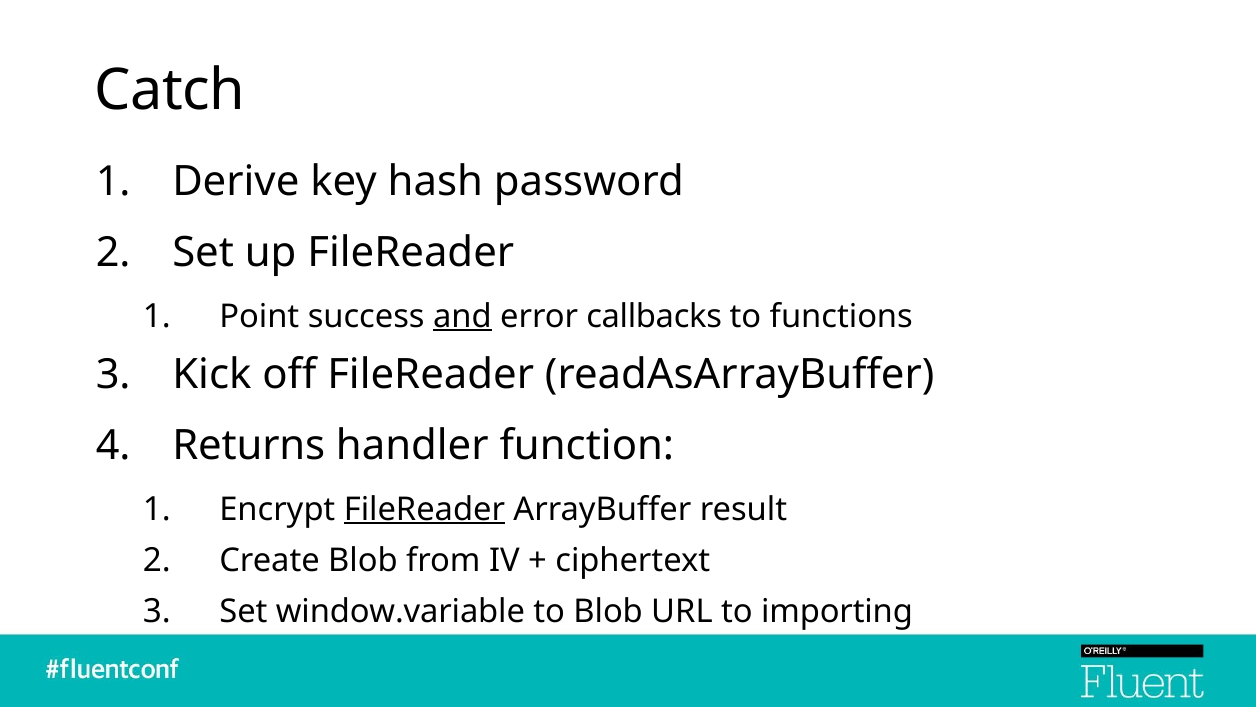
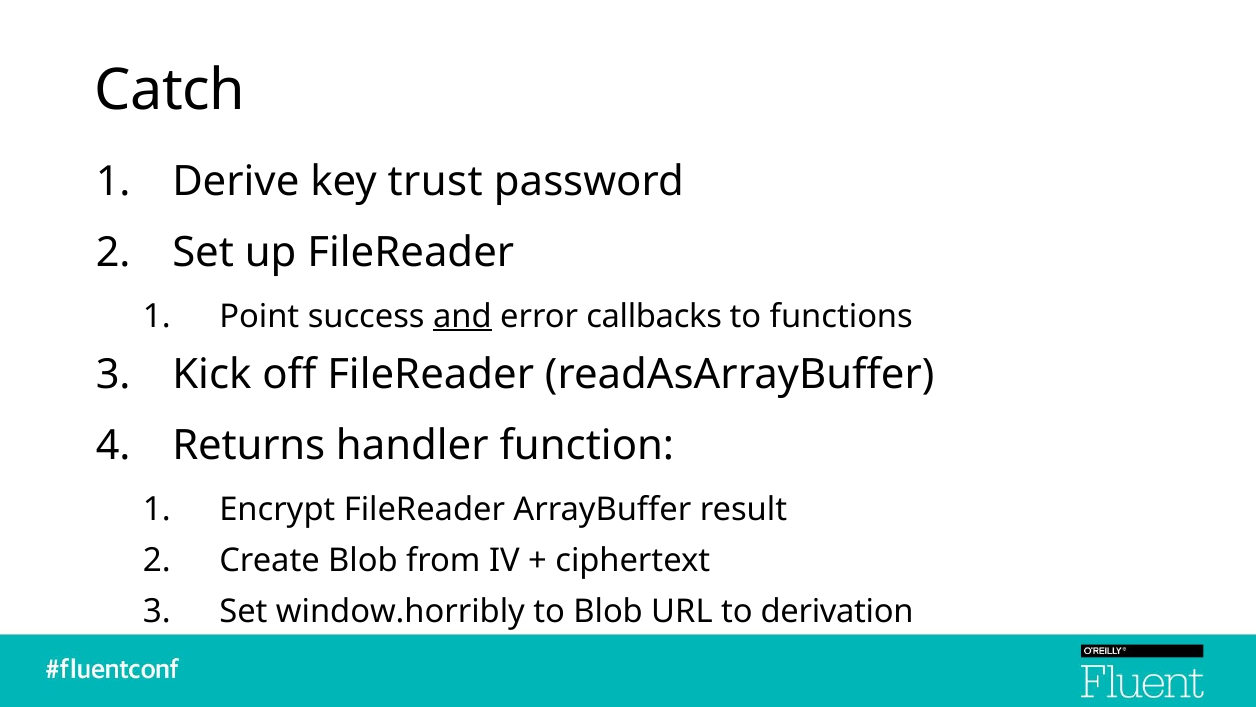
hash: hash -> trust
FileReader at (424, 509) underline: present -> none
window.variable: window.variable -> window.horribly
importing: importing -> derivation
